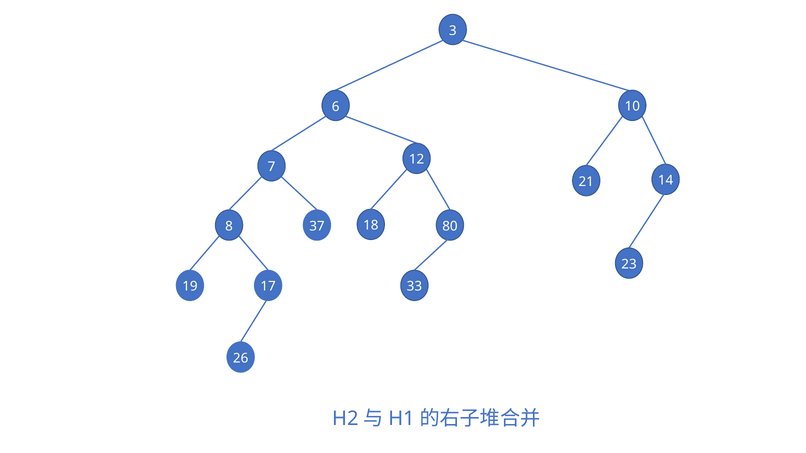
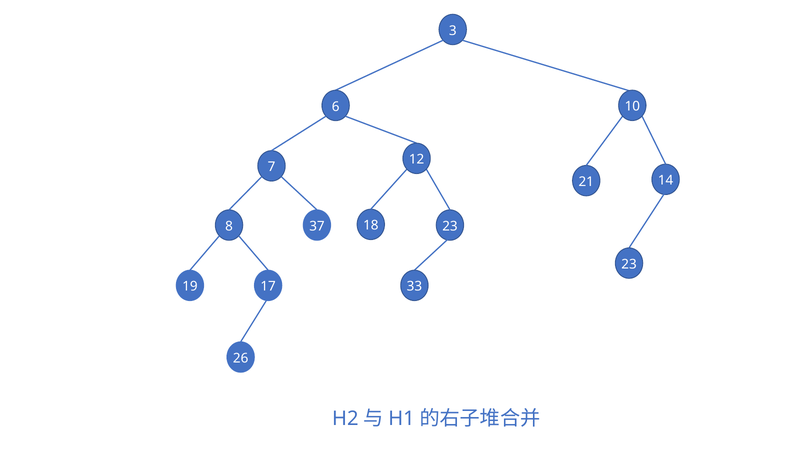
37 80: 80 -> 23
